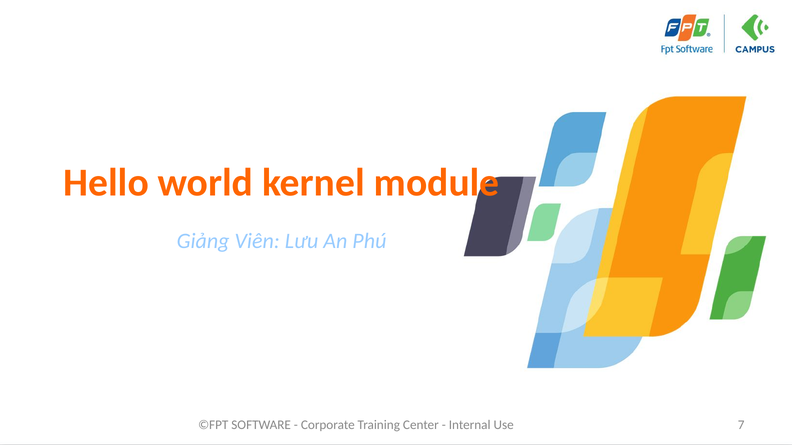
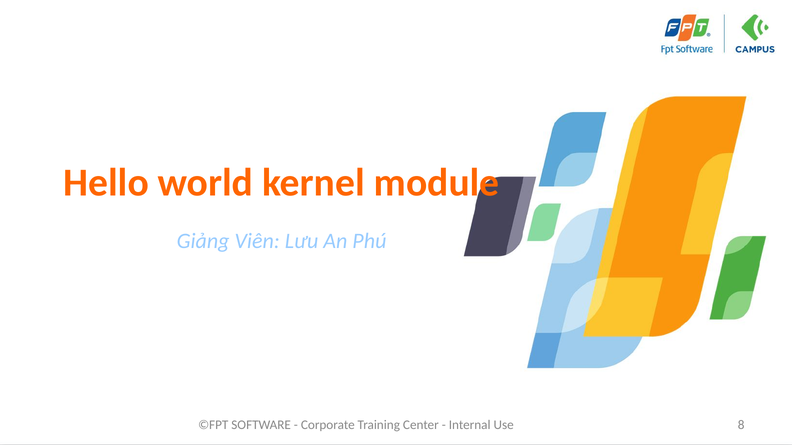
7: 7 -> 8
